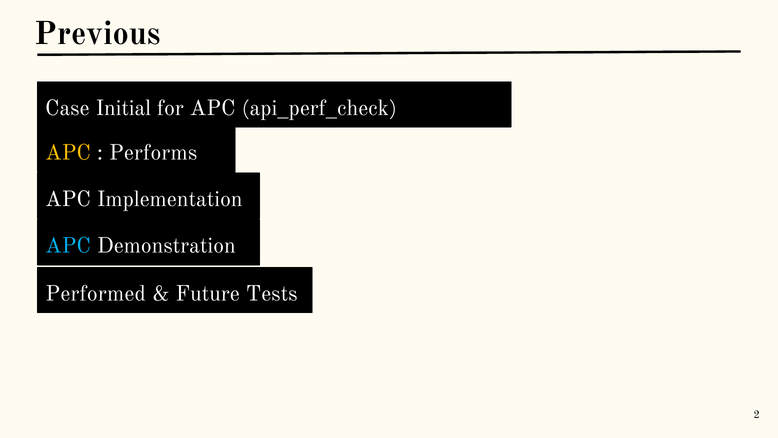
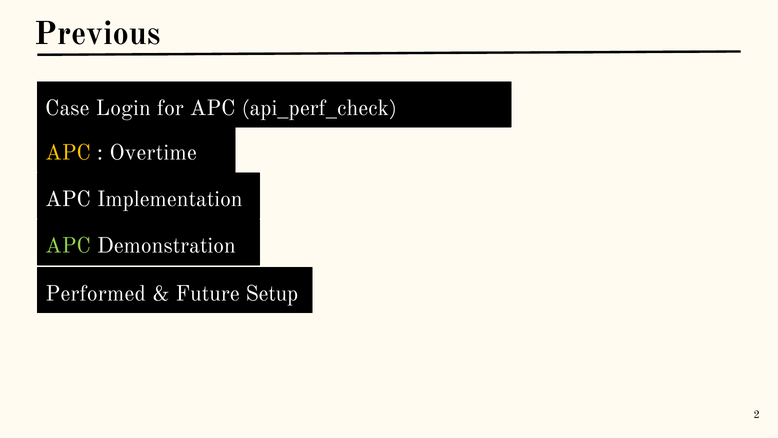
Initial: Initial -> Login
Performs: Performs -> Overtime
APC at (68, 245) colour: light blue -> light green
Tests: Tests -> Setup
